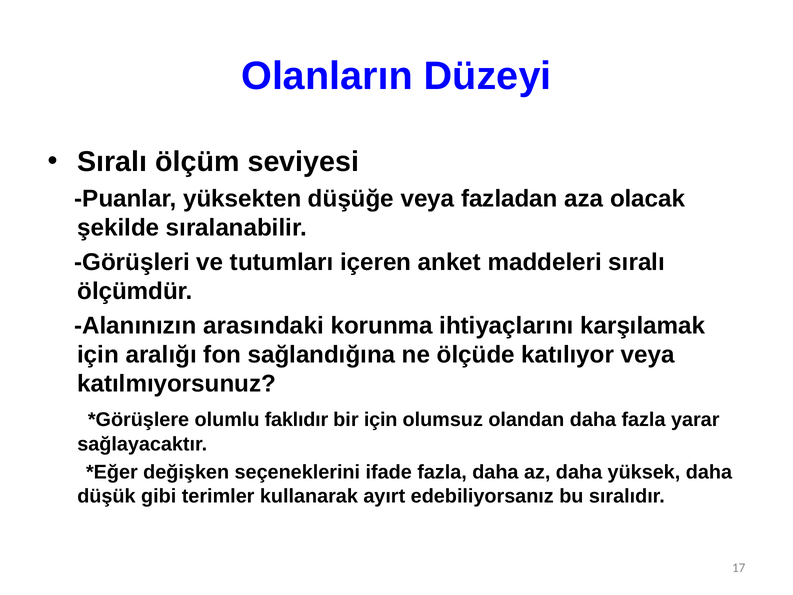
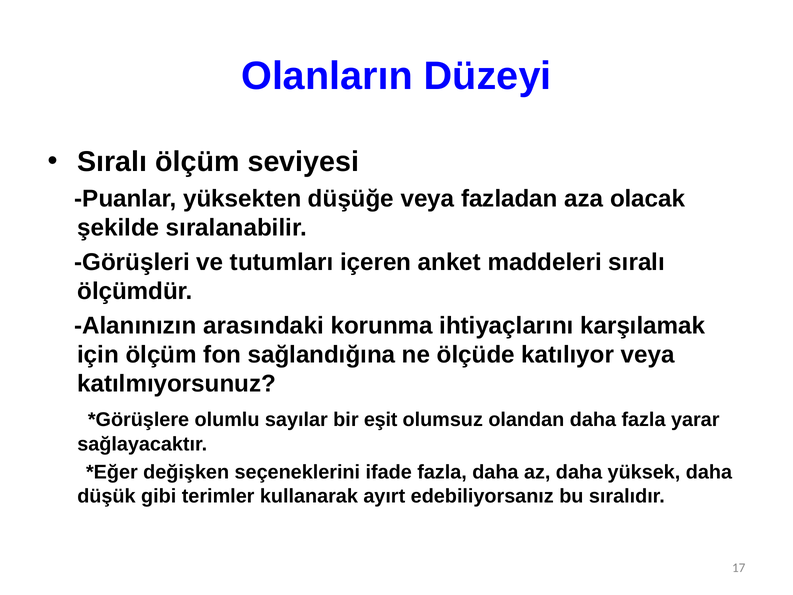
için aralığı: aralığı -> ölçüm
faklıdır: faklıdır -> sayılar
bir için: için -> eşit
